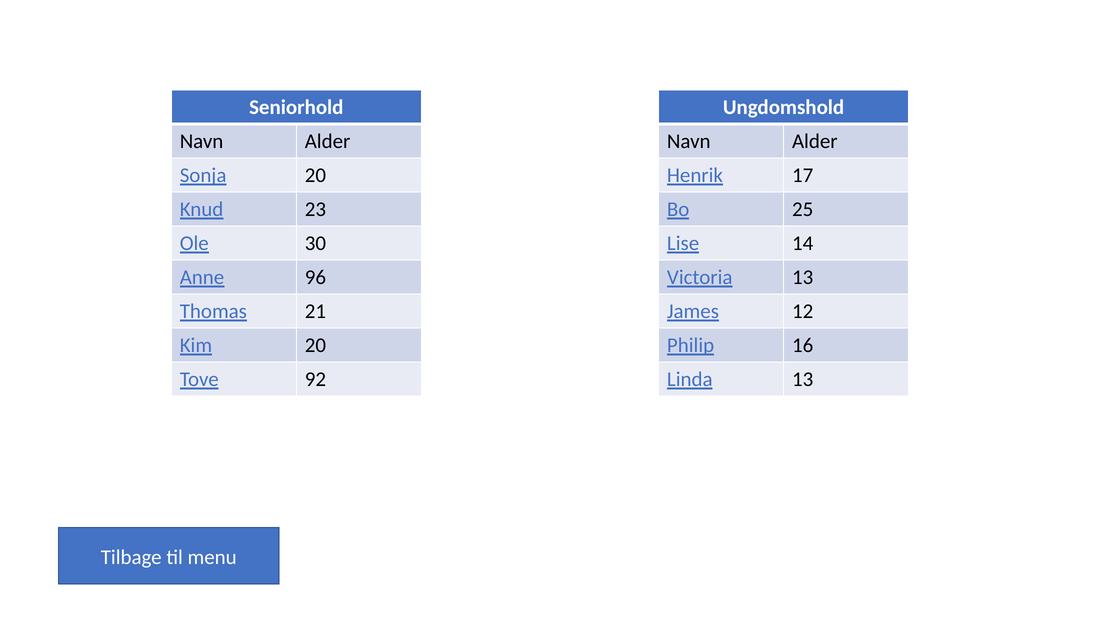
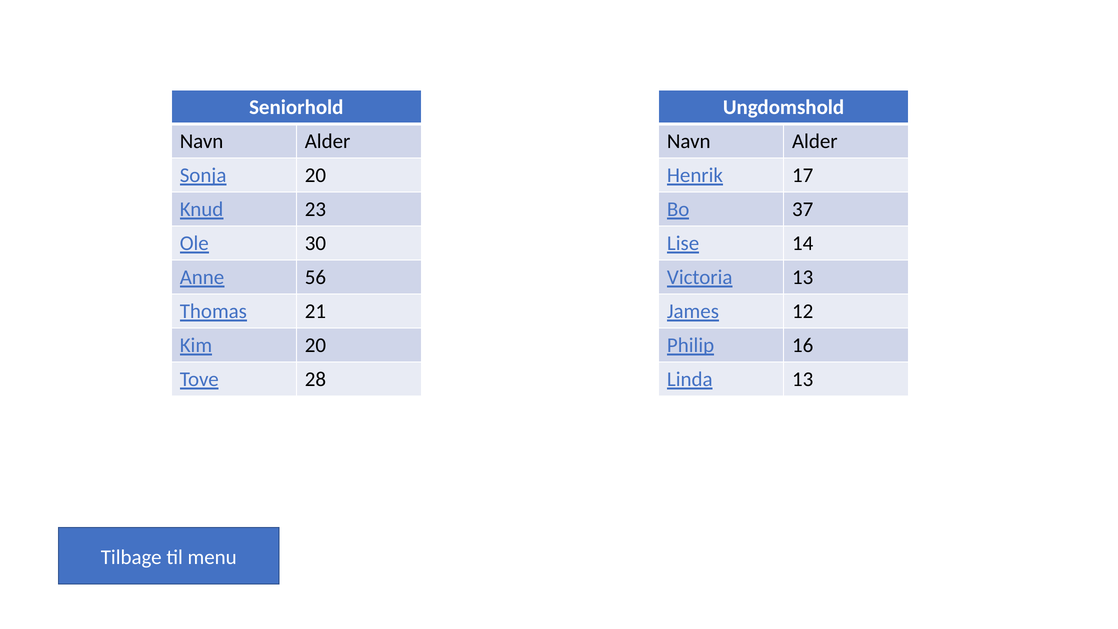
25: 25 -> 37
96: 96 -> 56
92: 92 -> 28
